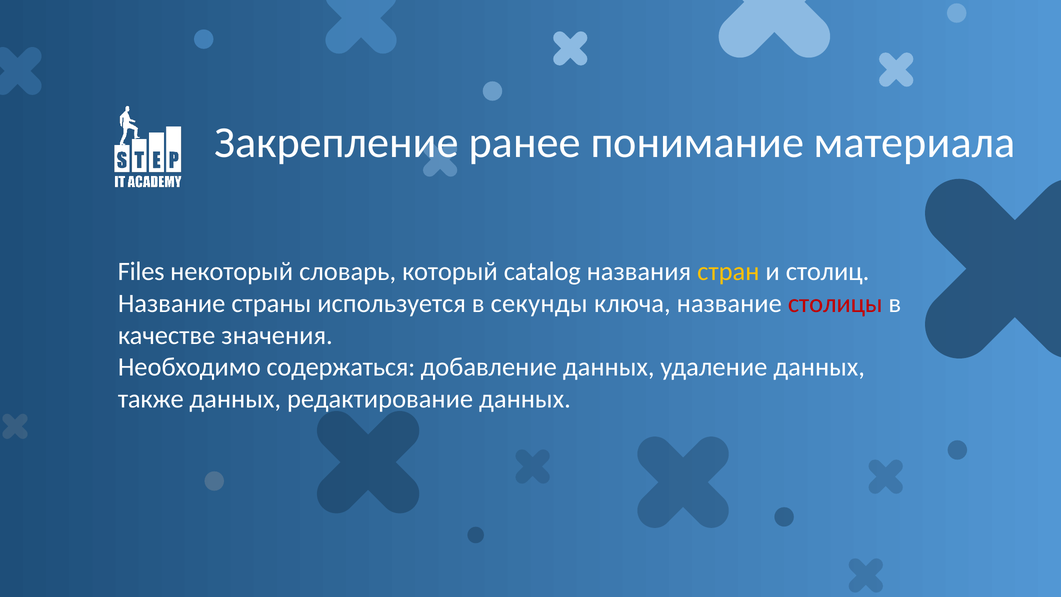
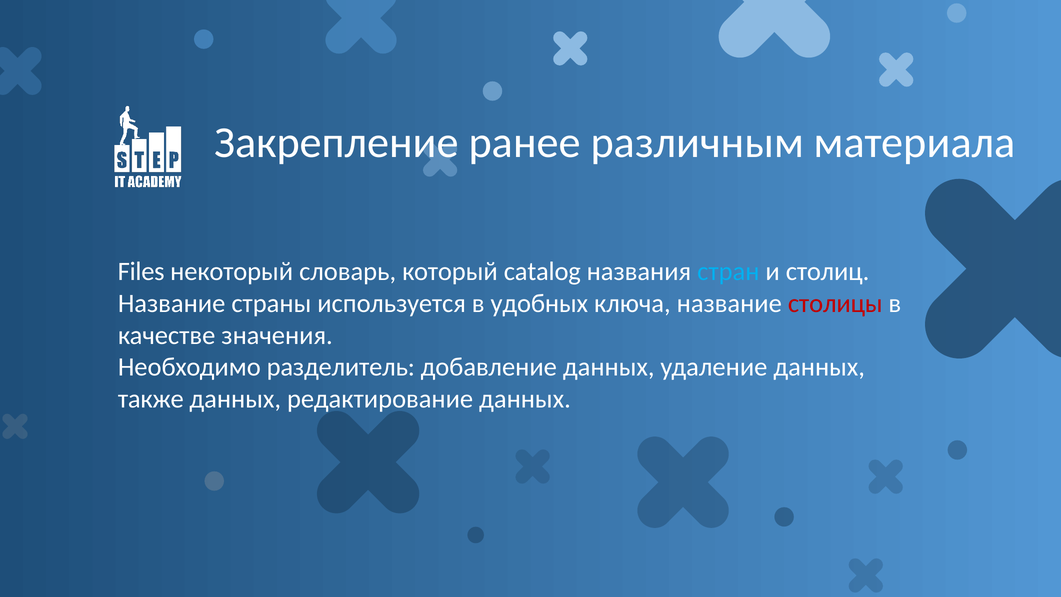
понимание: понимание -> различным
стран colour: yellow -> light blue
секунды: секунды -> удобных
содержаться: содержаться -> разделитель
